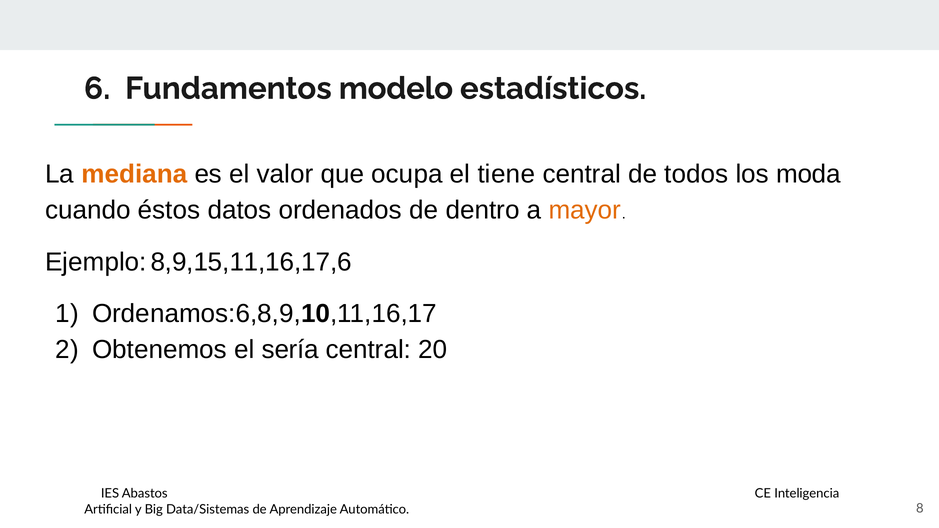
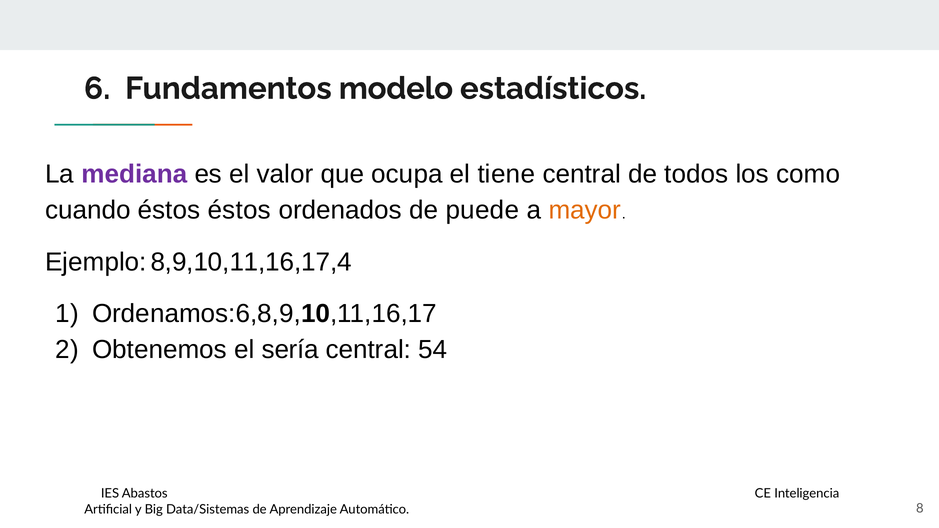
mediana colour: orange -> purple
moda: moda -> como
éstos datos: datos -> éstos
dentro: dentro -> puede
8,9,15,11,16,17,6: 8,9,15,11,16,17,6 -> 8,9,10,11,16,17,4
20: 20 -> 54
